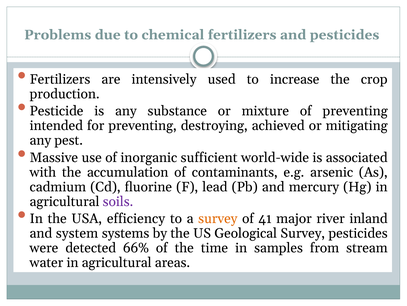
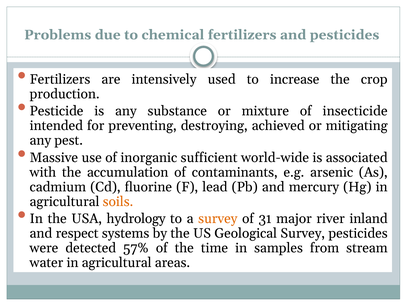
of preventing: preventing -> insecticide
soils colour: purple -> orange
efficiency: efficiency -> hydrology
41: 41 -> 31
system: system -> respect
66%: 66% -> 57%
